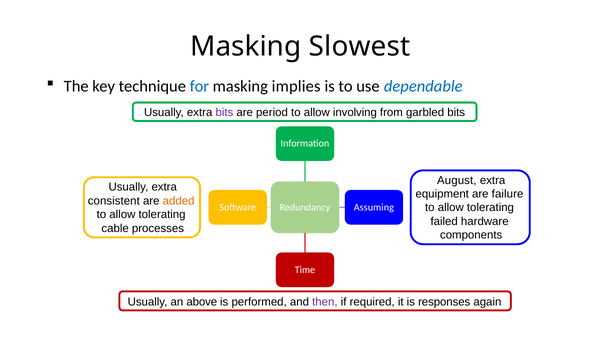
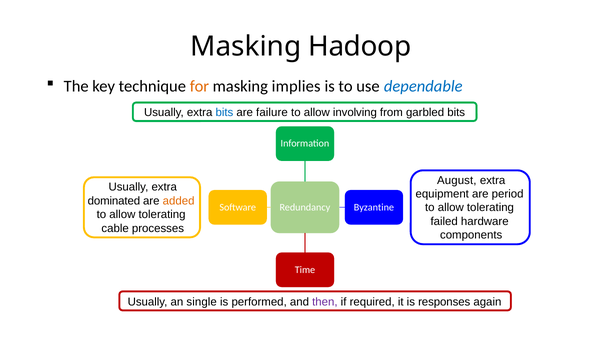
Slowest: Slowest -> Hadoop
for colour: blue -> orange
bits at (224, 112) colour: purple -> blue
period: period -> failure
failure: failure -> period
consistent: consistent -> dominated
Assuming: Assuming -> Byzantine
above: above -> single
